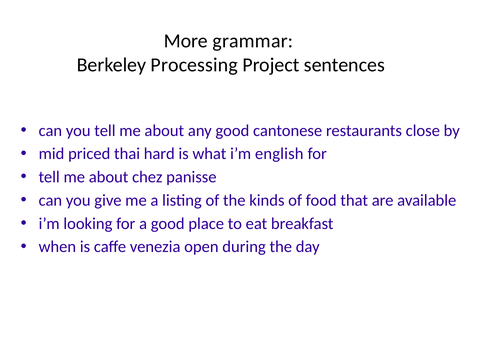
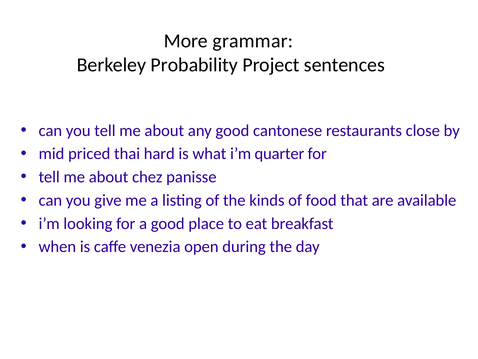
Processing: Processing -> Probability
english: english -> quarter
